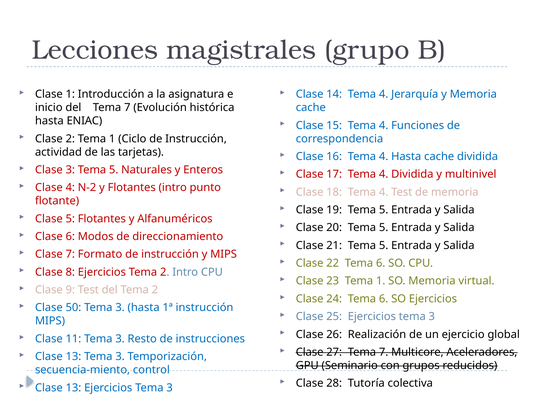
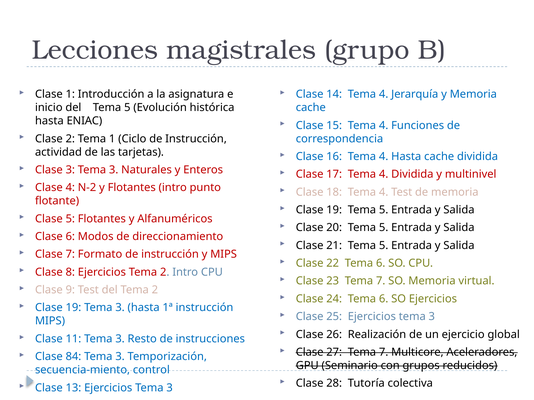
del Tema 7: 7 -> 5
3 Tema 5: 5 -> 3
23 Tema 1: 1 -> 7
50 at (73, 308): 50 -> 19
13 at (73, 357): 13 -> 84
